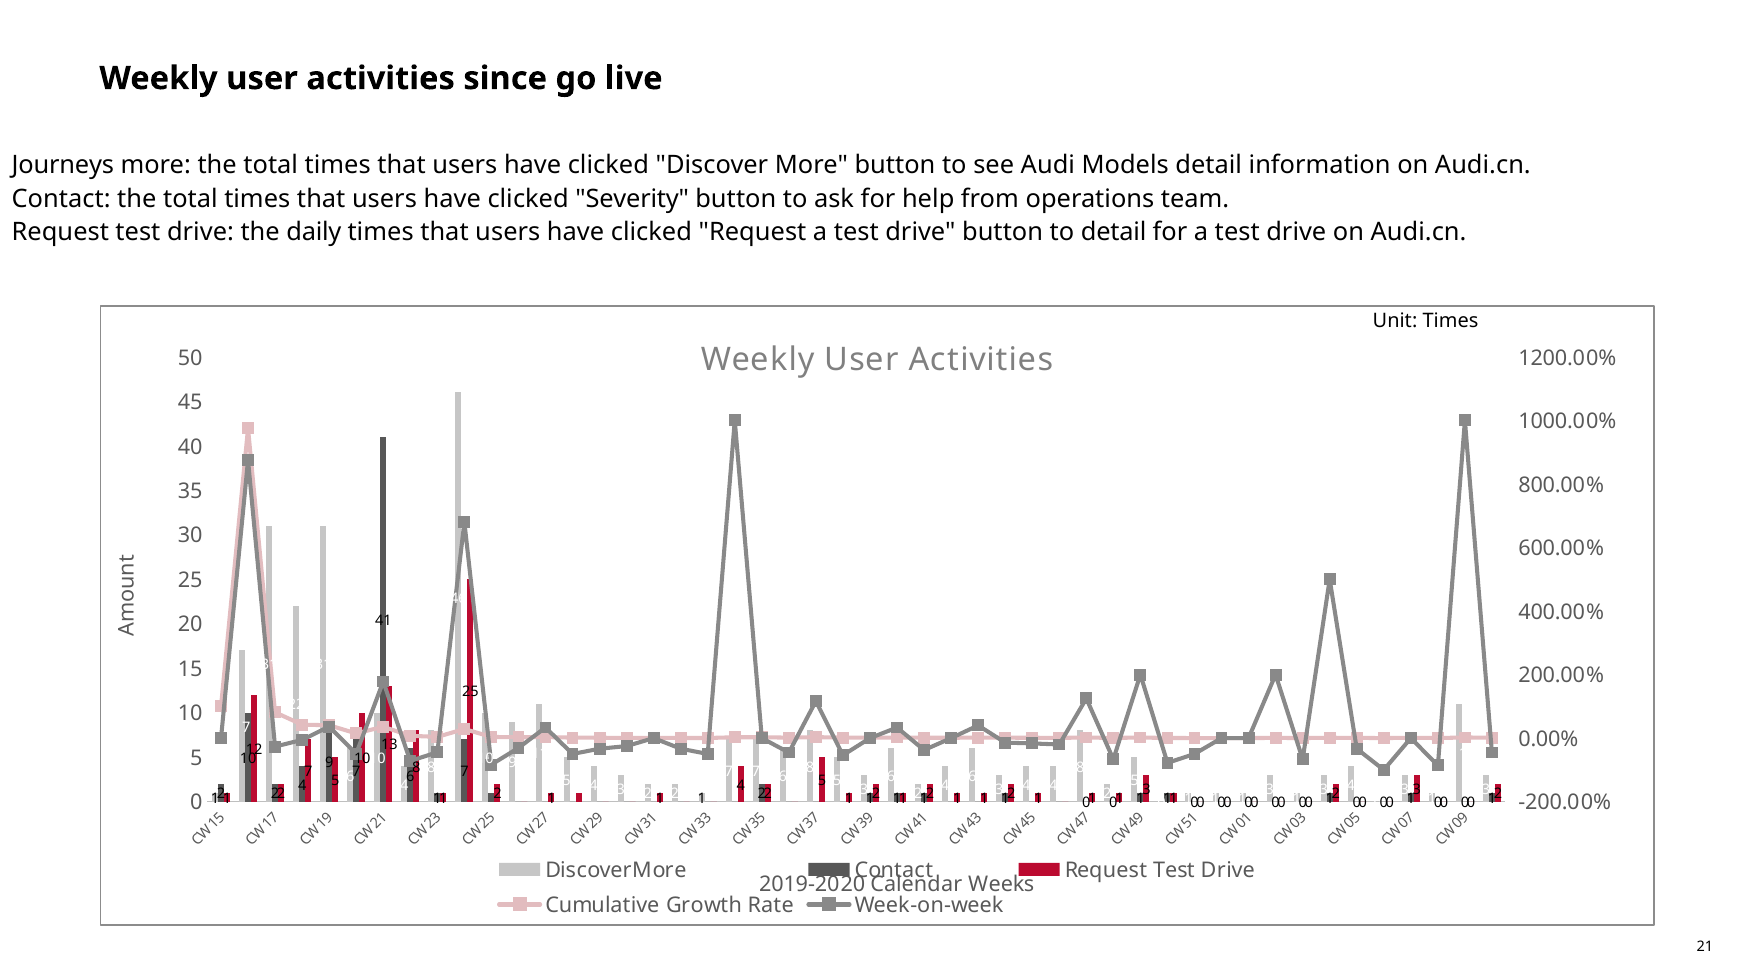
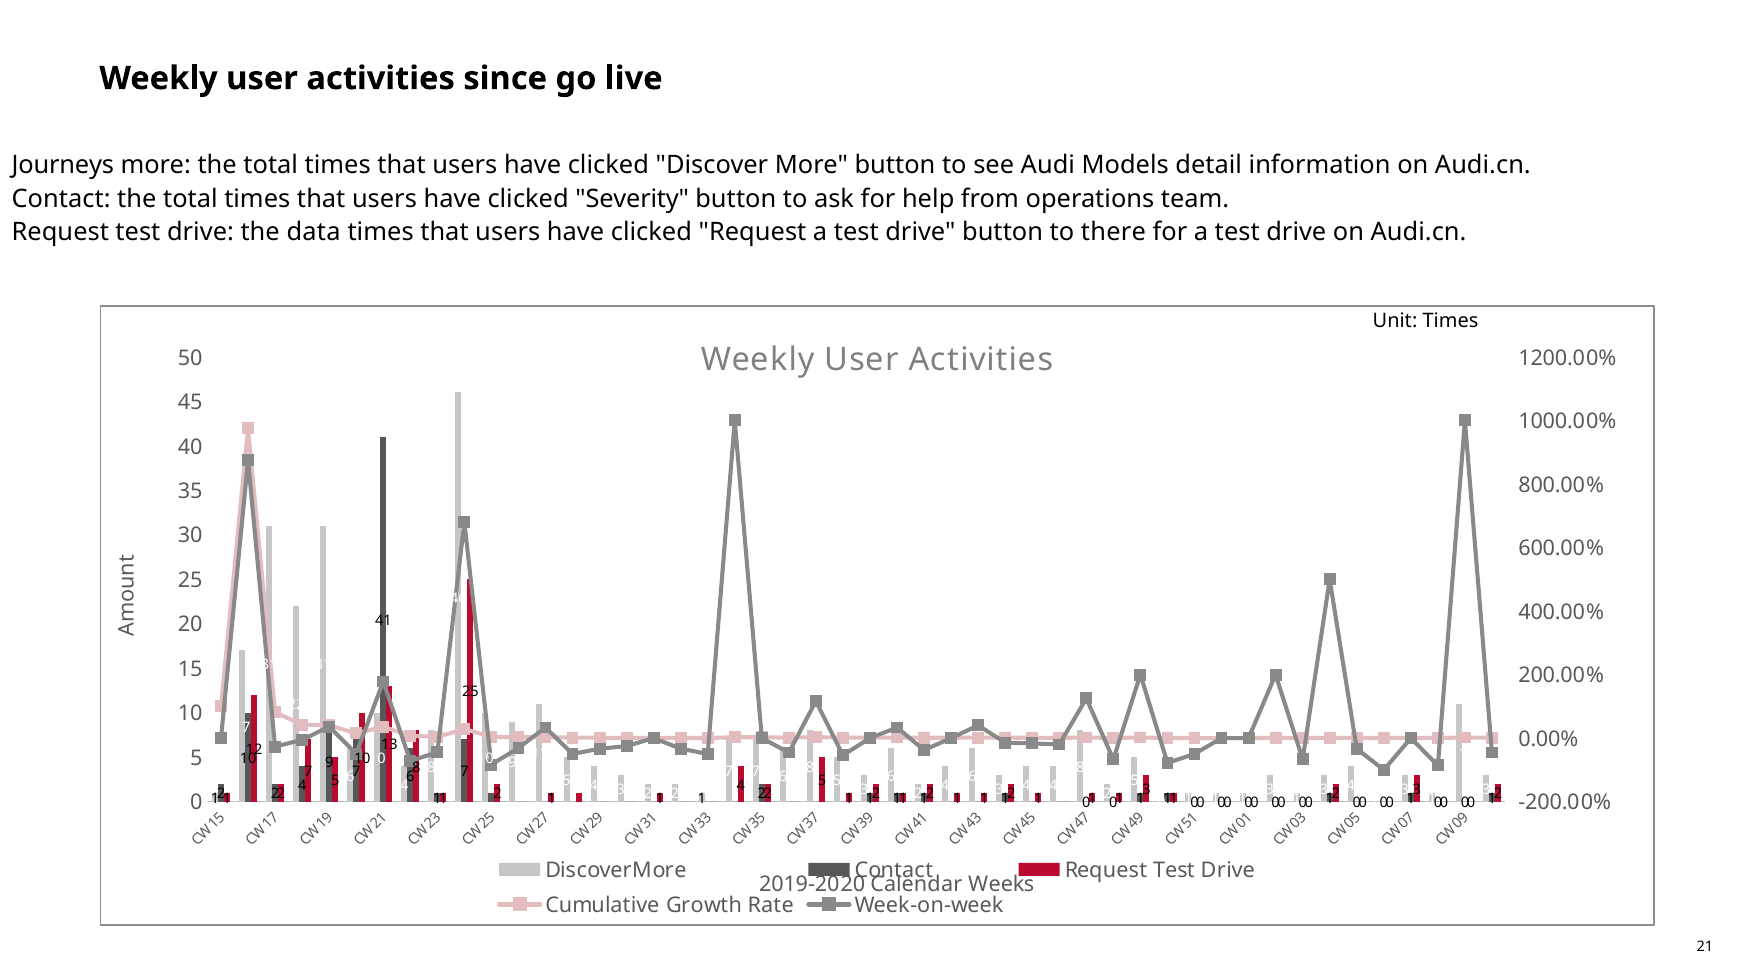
daily: daily -> data
to detail: detail -> there
